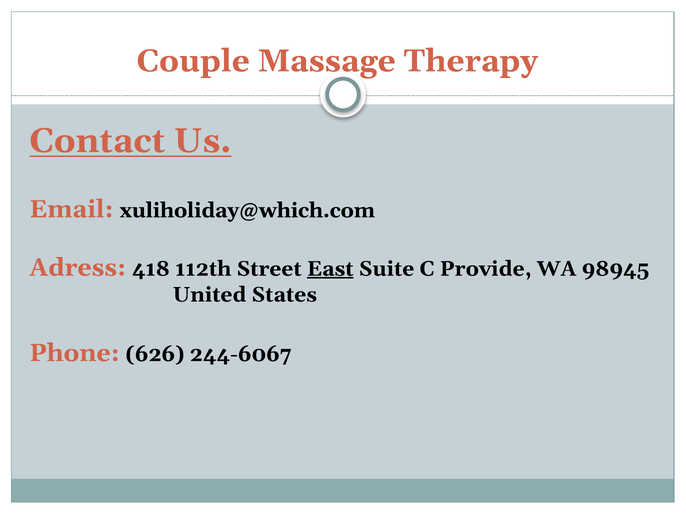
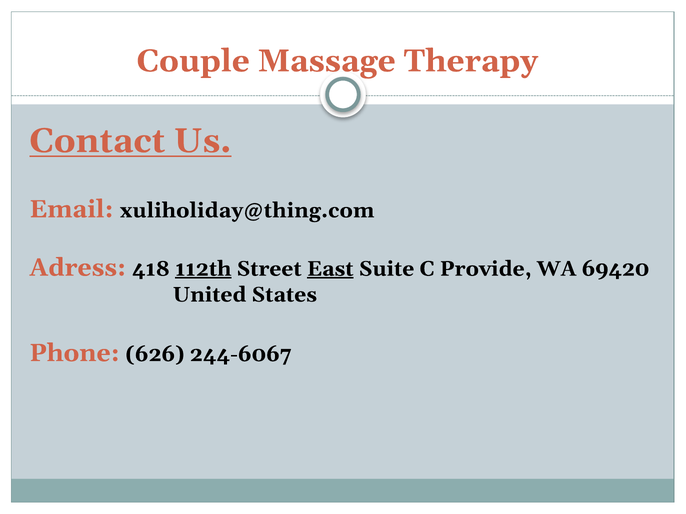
xuliholiday@which.com: xuliholiday@which.com -> xuliholiday@thing.com
112th underline: none -> present
98945: 98945 -> 69420
